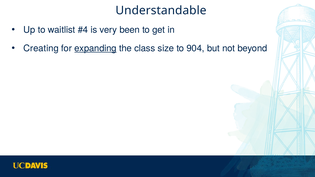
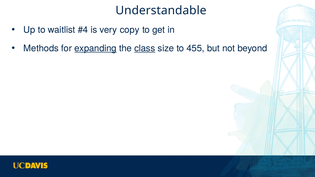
been: been -> copy
Creating: Creating -> Methods
class underline: none -> present
904: 904 -> 455
